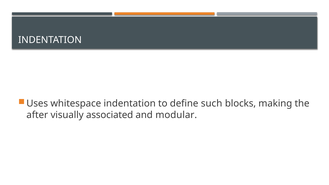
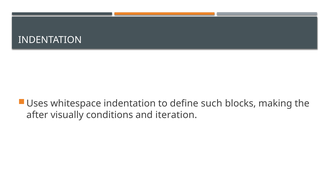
associated: associated -> conditions
modular: modular -> iteration
